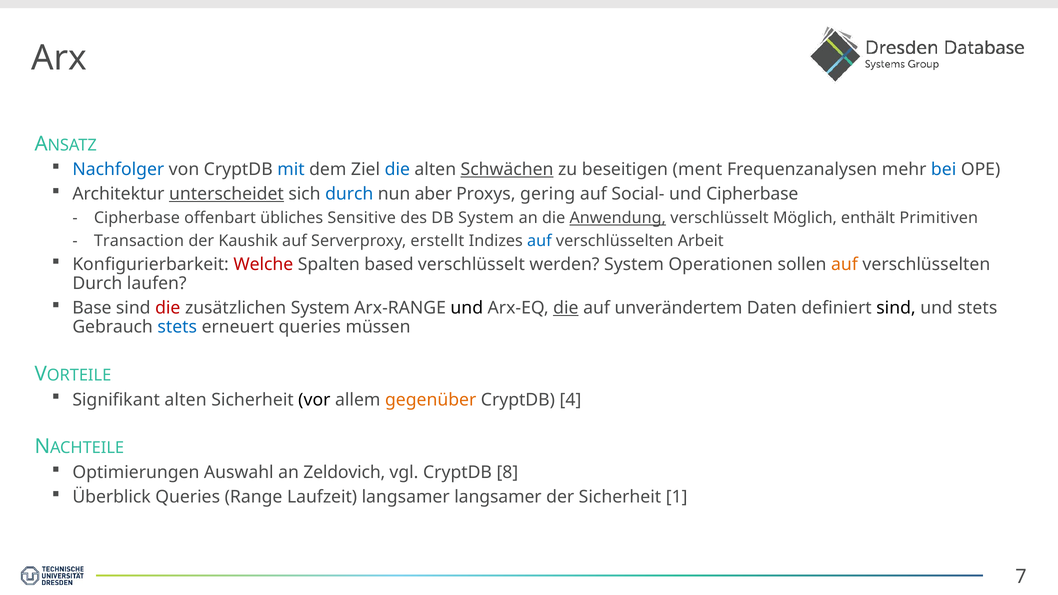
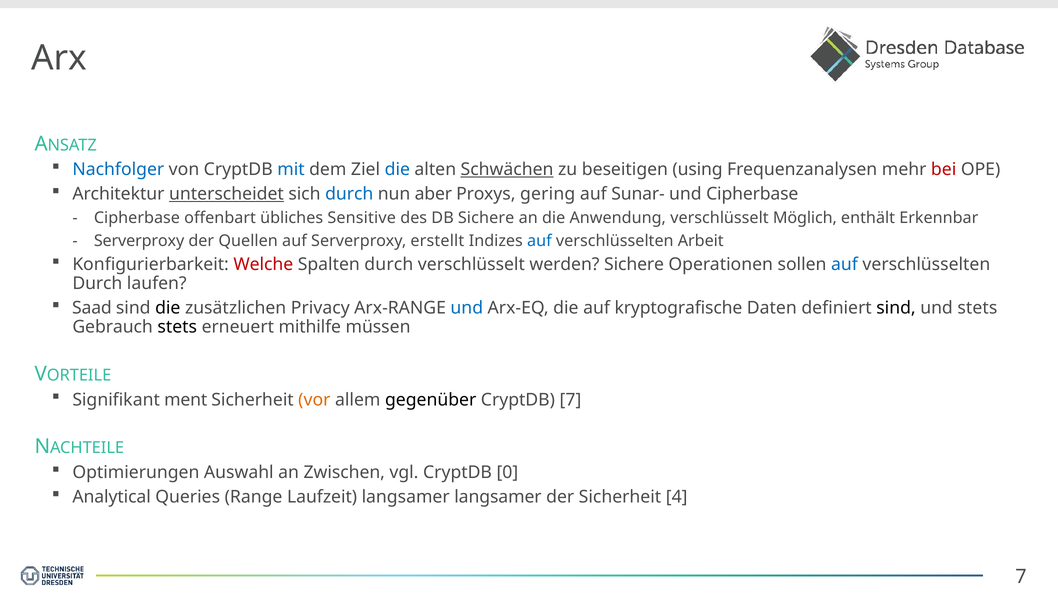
ment: ment -> using
bei colour: blue -> red
Social-: Social- -> Sunar-
DB System: System -> Sichere
Anwendung underline: present -> none
Primitiven: Primitiven -> Erkennbar
Transaction at (139, 241): Transaction -> Serverproxy
Kaushik: Kaushik -> Quellen
Spalten based: based -> durch
werden System: System -> Sichere
auf at (844, 265) colour: orange -> blue
Base: Base -> Saad
die at (168, 308) colour: red -> black
zusätzlichen System: System -> Privacy
und at (467, 308) colour: black -> blue
die at (566, 308) underline: present -> none
unverändertem: unverändertem -> kryptografische
stets at (177, 327) colour: blue -> black
erneuert queries: queries -> mithilfe
Signifikant alten: alten -> ment
vor colour: black -> orange
gegenüber colour: orange -> black
CryptDB 4: 4 -> 7
Zeldovich: Zeldovich -> Zwischen
8: 8 -> 0
Überblick: Überblick -> Analytical
1: 1 -> 4
